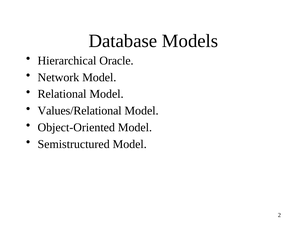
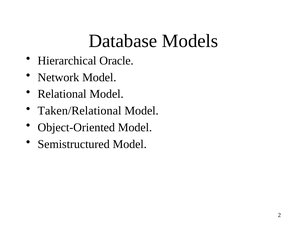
Values/Relational: Values/Relational -> Taken/Relational
